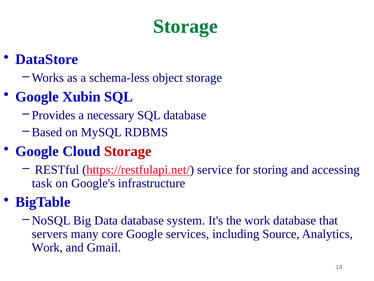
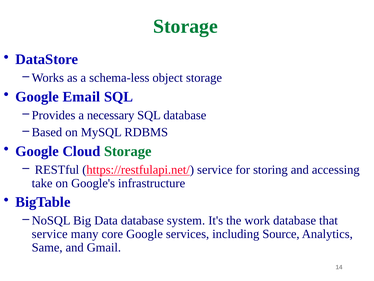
Xubin: Xubin -> Email
Storage at (128, 151) colour: red -> green
task: task -> take
servers at (50, 234): servers -> service
Work at (47, 247): Work -> Same
